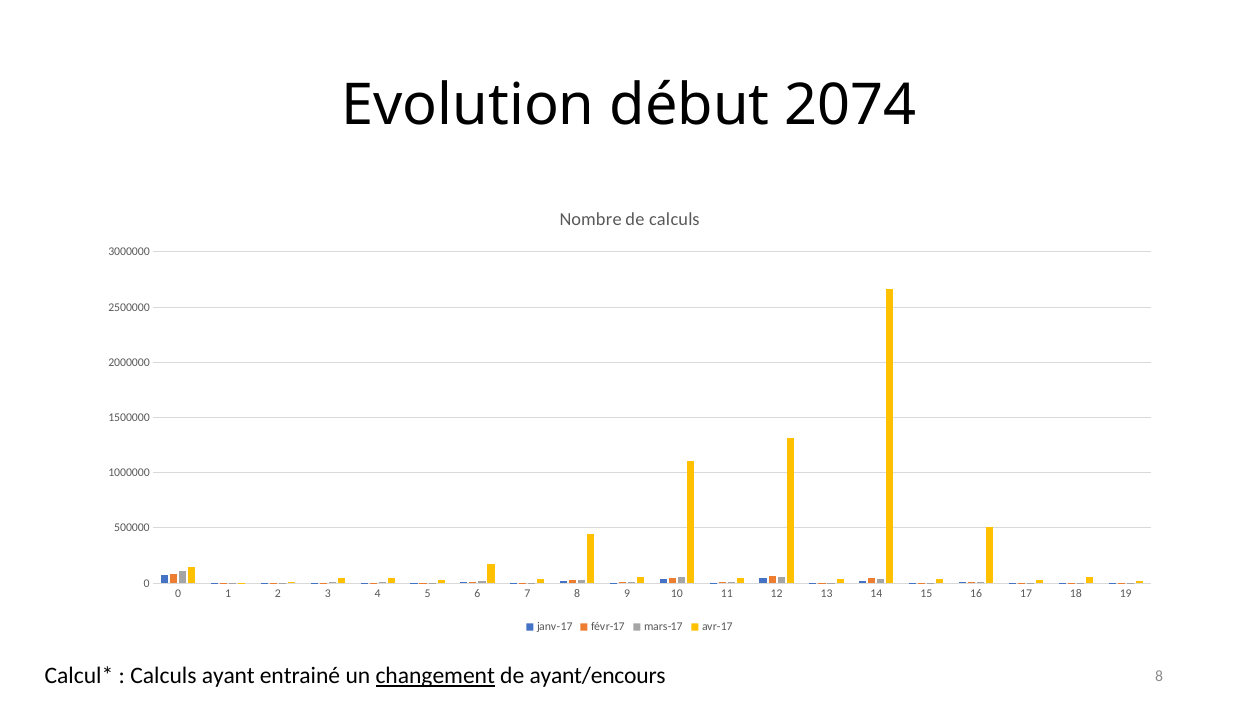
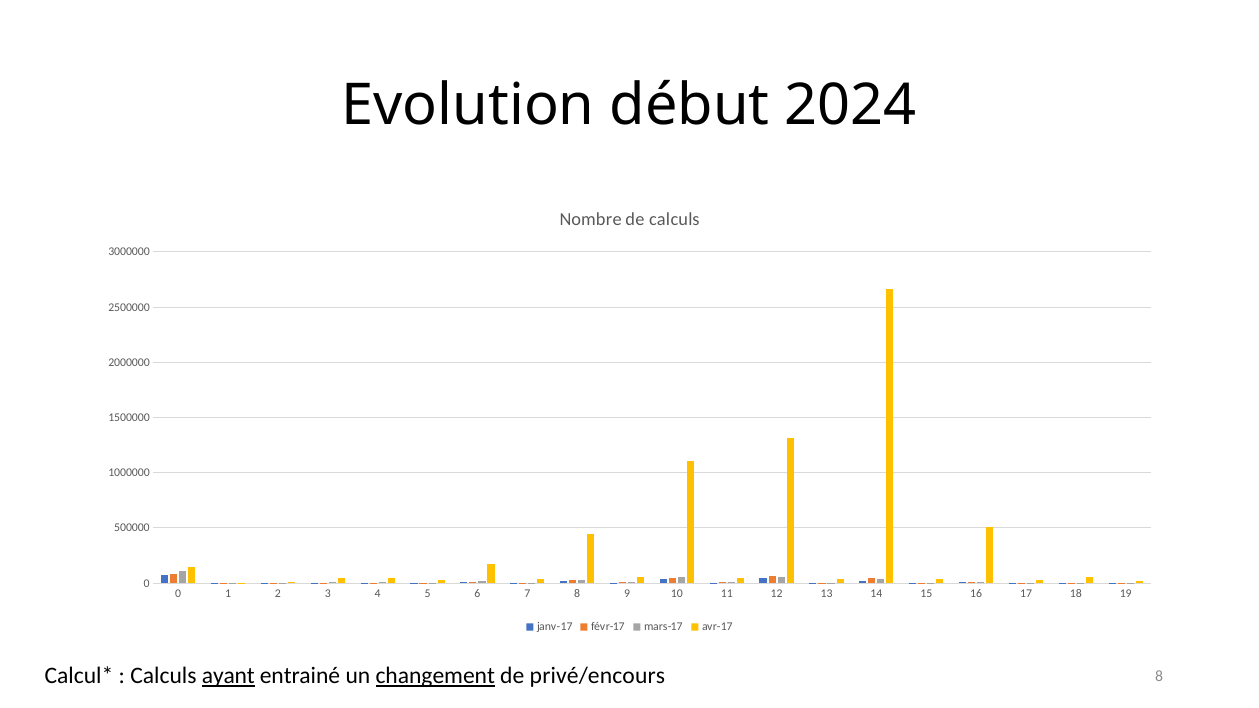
2074: 2074 -> 2024
ayant underline: none -> present
ayant/encours: ayant/encours -> privé/encours
